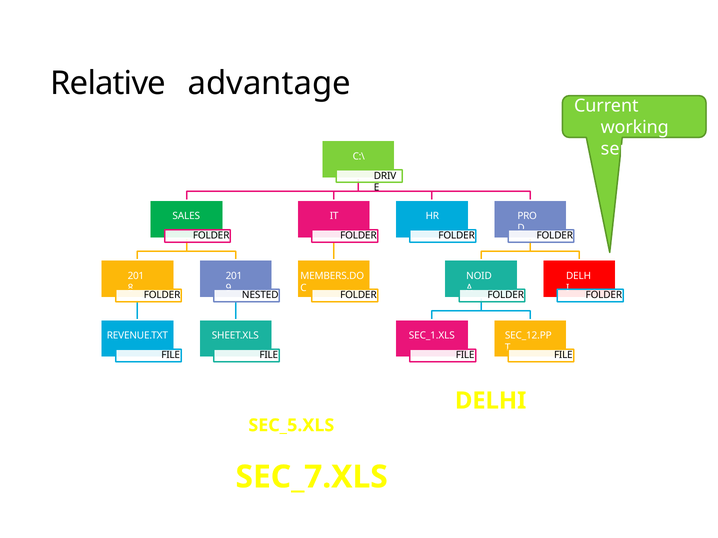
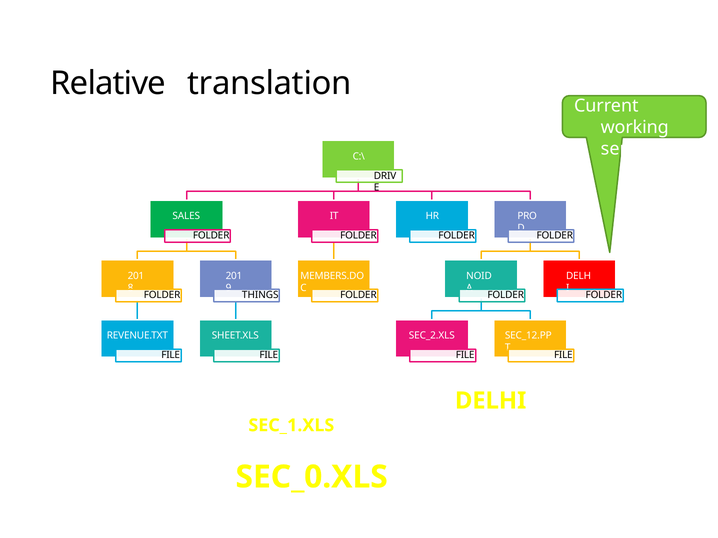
advantage: advantage -> translation
NESTED: NESTED -> THINGS
SEC_1.XLS: SEC_1.XLS -> SEC_2.XLS
SEC_5.XLS: SEC_5.XLS -> SEC_1.XLS
SEC_7.XLS: SEC_7.XLS -> SEC_0.XLS
